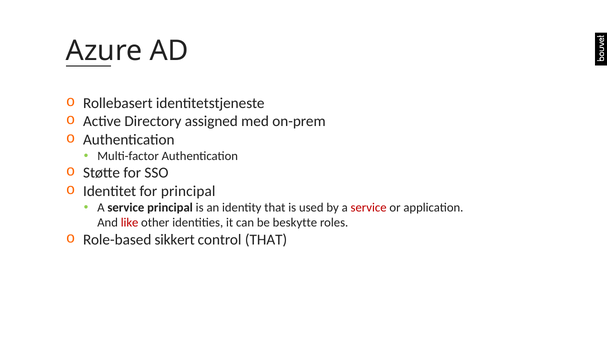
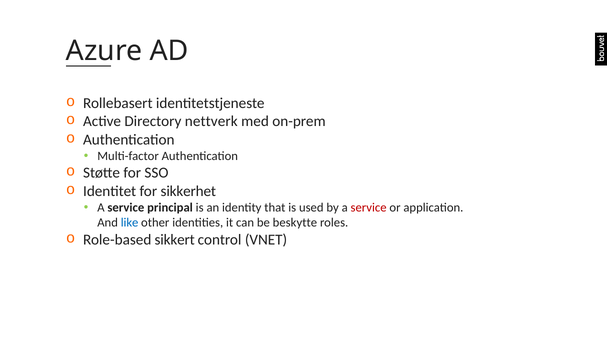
assigned: assigned -> nettverk
for principal: principal -> sikkerhet
like colour: red -> blue
control THAT: THAT -> VNET
